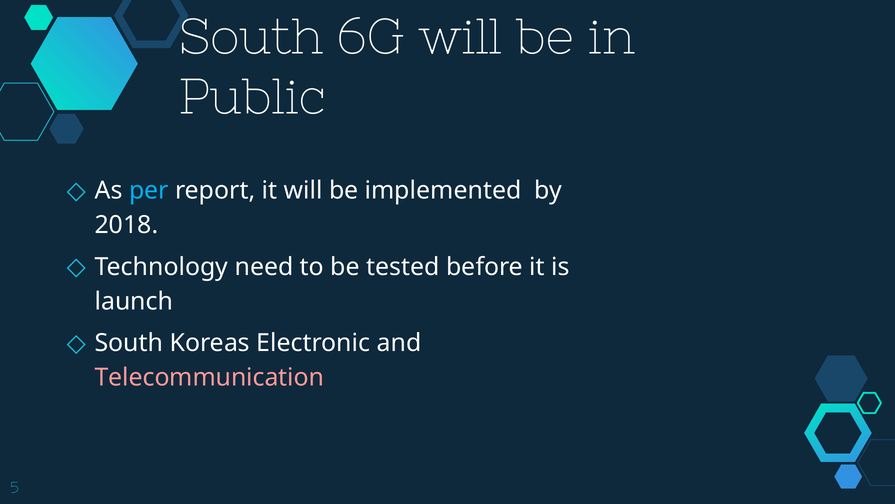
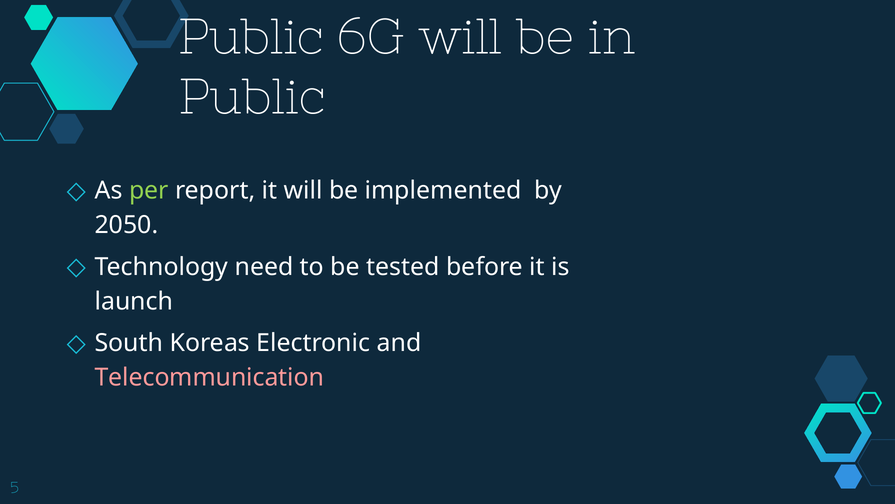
South at (251, 37): South -> Public
per colour: light blue -> light green
2018: 2018 -> 2050
